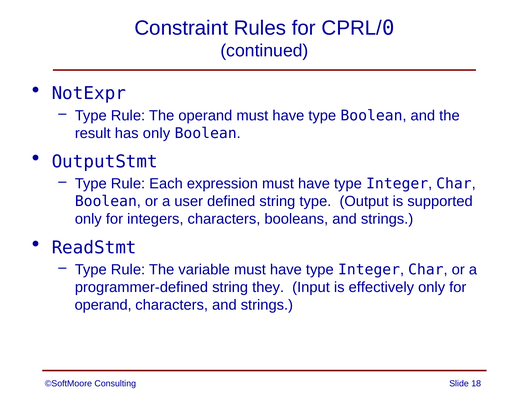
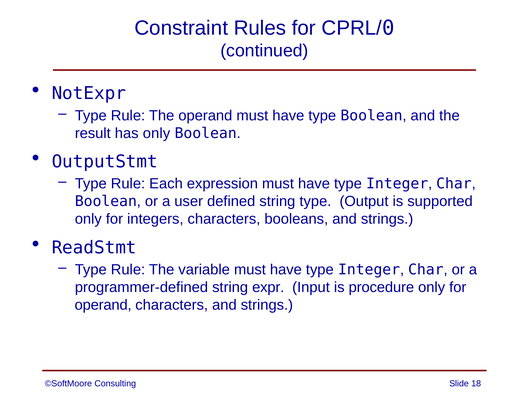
they: they -> expr
effectively: effectively -> procedure
